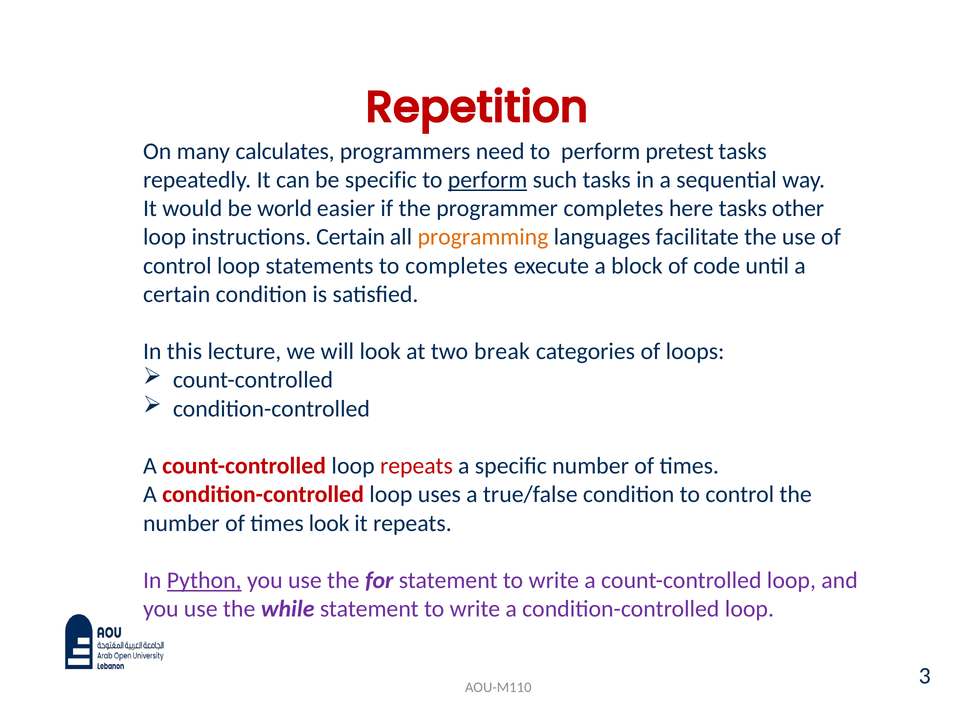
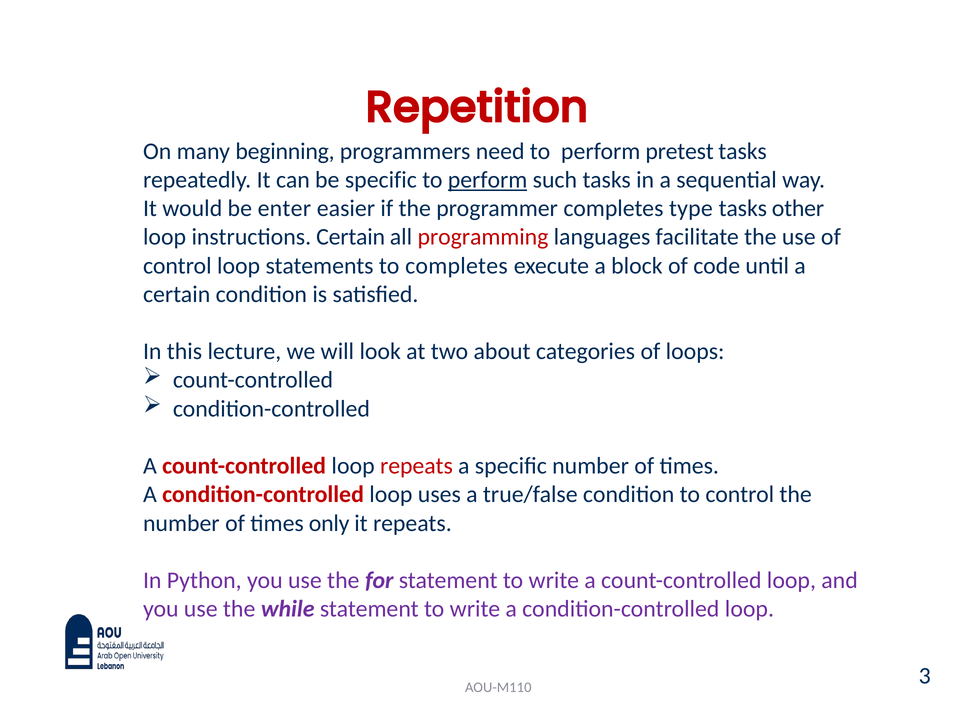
calculates: calculates -> beginning
world: world -> enter
here: here -> type
programming colour: orange -> red
break: break -> about
times look: look -> only
Python underline: present -> none
